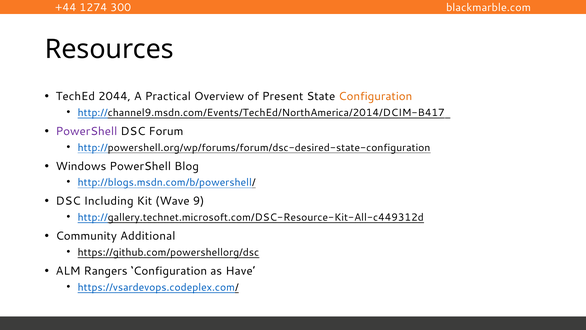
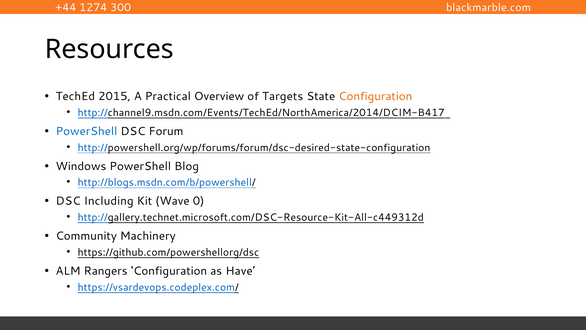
2044: 2044 -> 2015
Present: Present -> Targets
PowerShell at (86, 131) colour: purple -> blue
9: 9 -> 0
Additional: Additional -> Machinery
